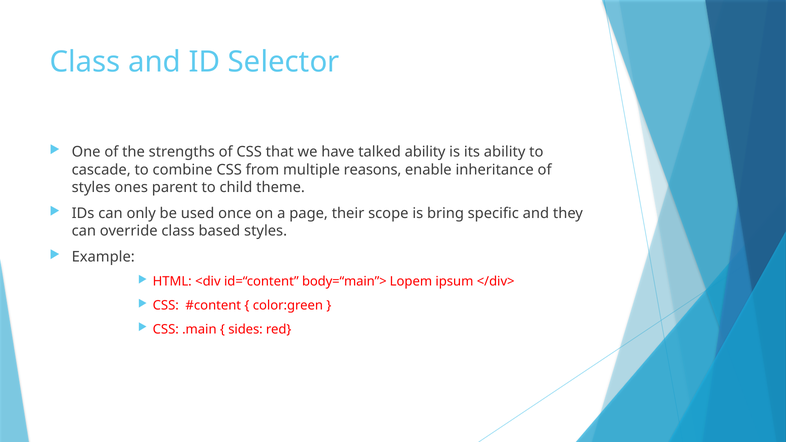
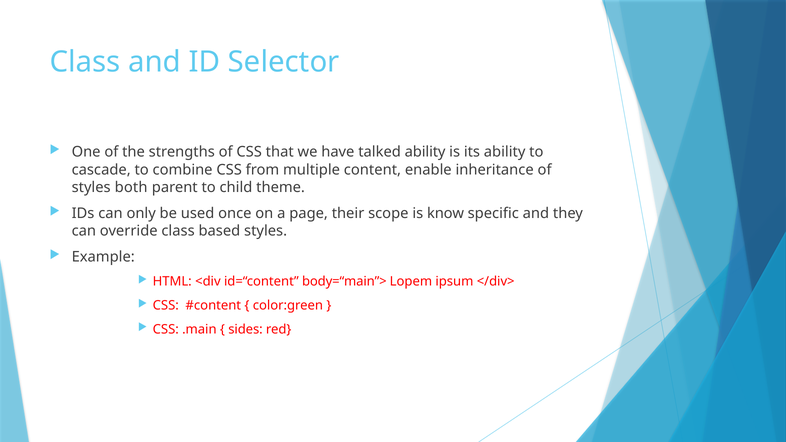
reasons: reasons -> content
ones: ones -> both
bring: bring -> know
